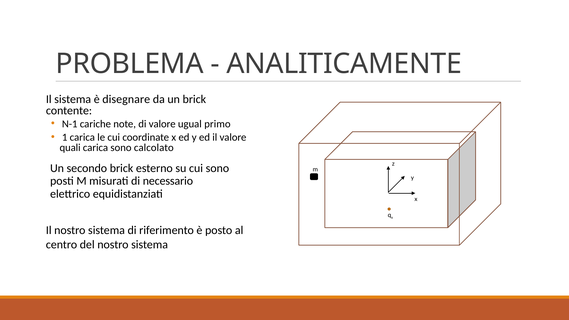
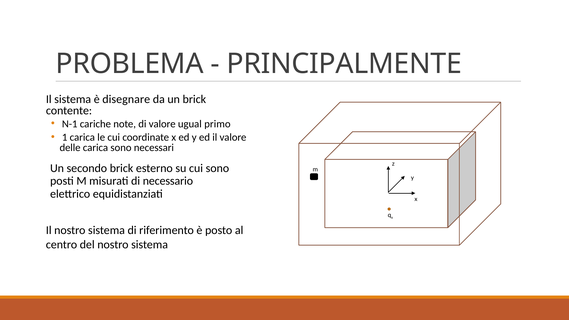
ANALITICAMENTE: ANALITICAMENTE -> PRINCIPALMENTE
quali: quali -> delle
calcolato: calcolato -> necessari
